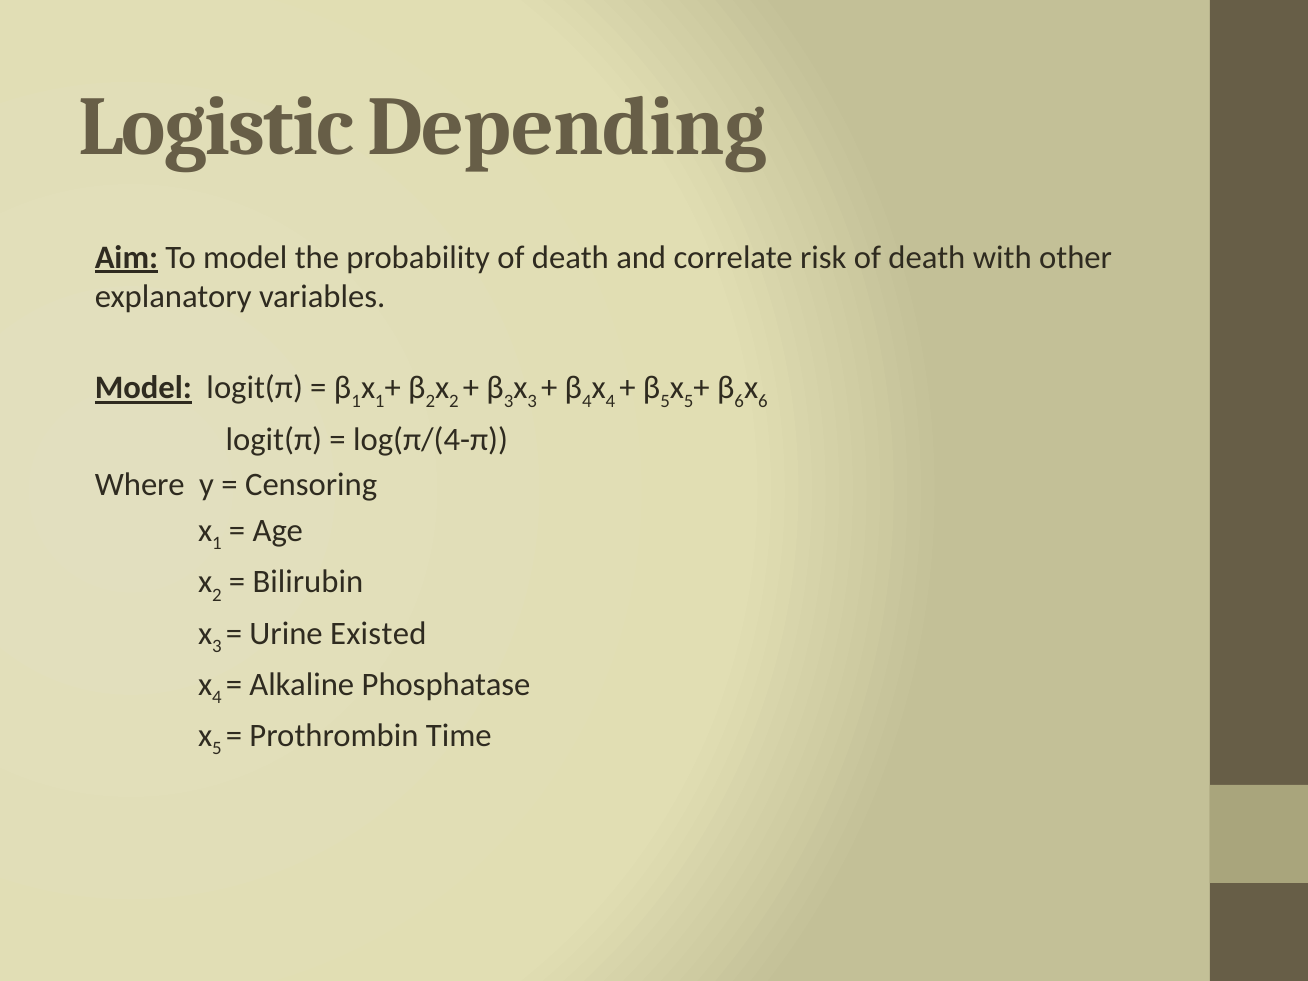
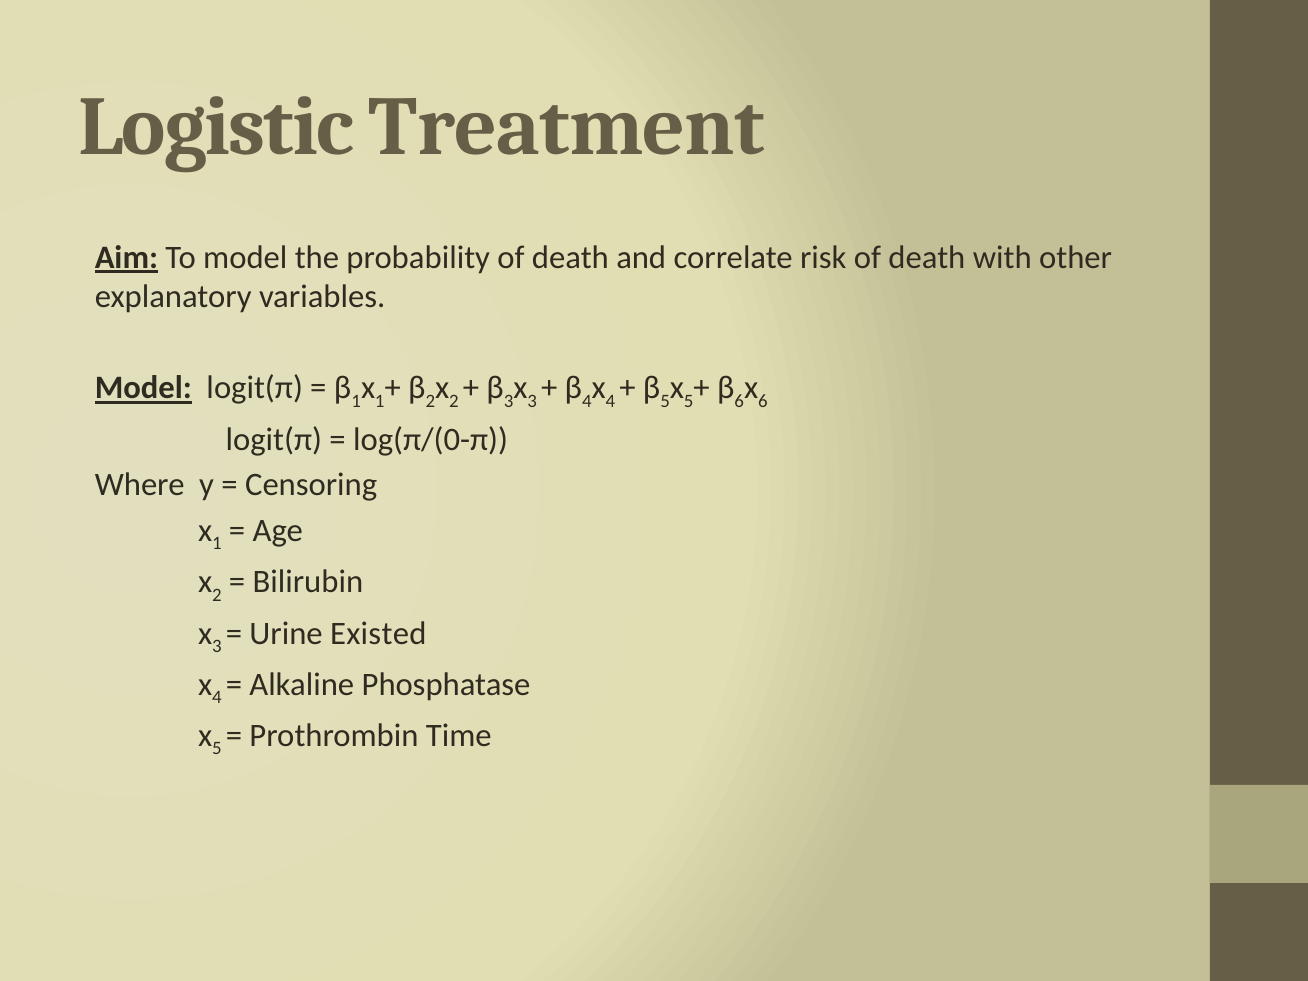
Depending: Depending -> Treatment
log(π/(4-π: log(π/(4-π -> log(π/(0-π
